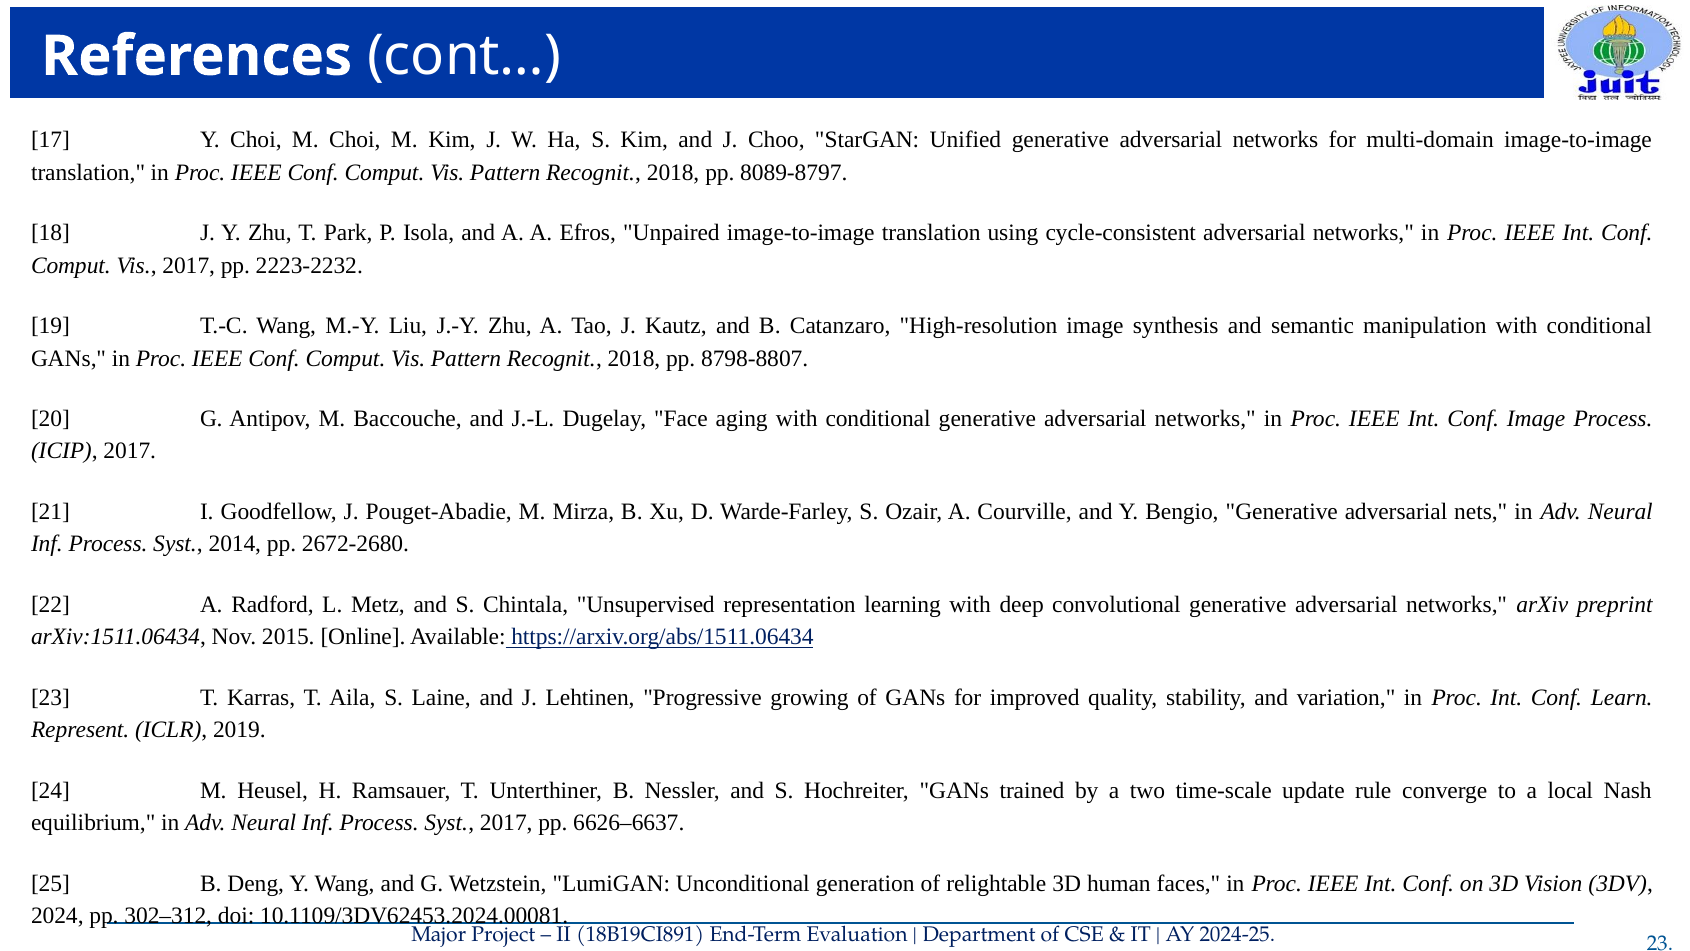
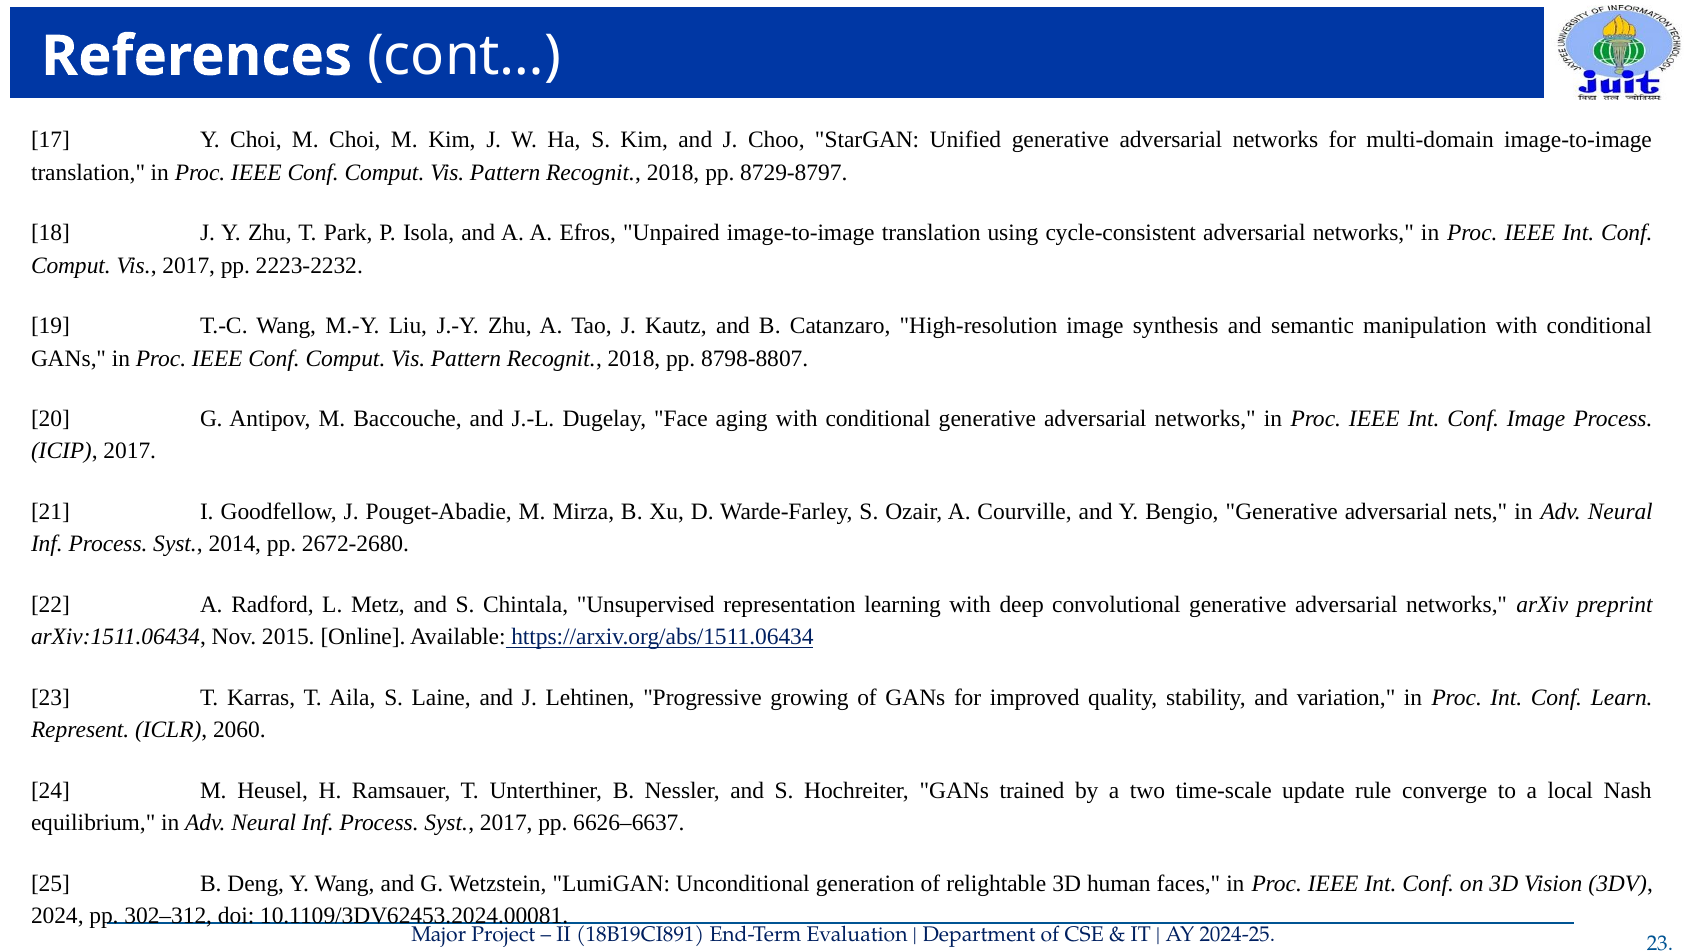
8089-8797: 8089-8797 -> 8729-8797
2019: 2019 -> 2060
